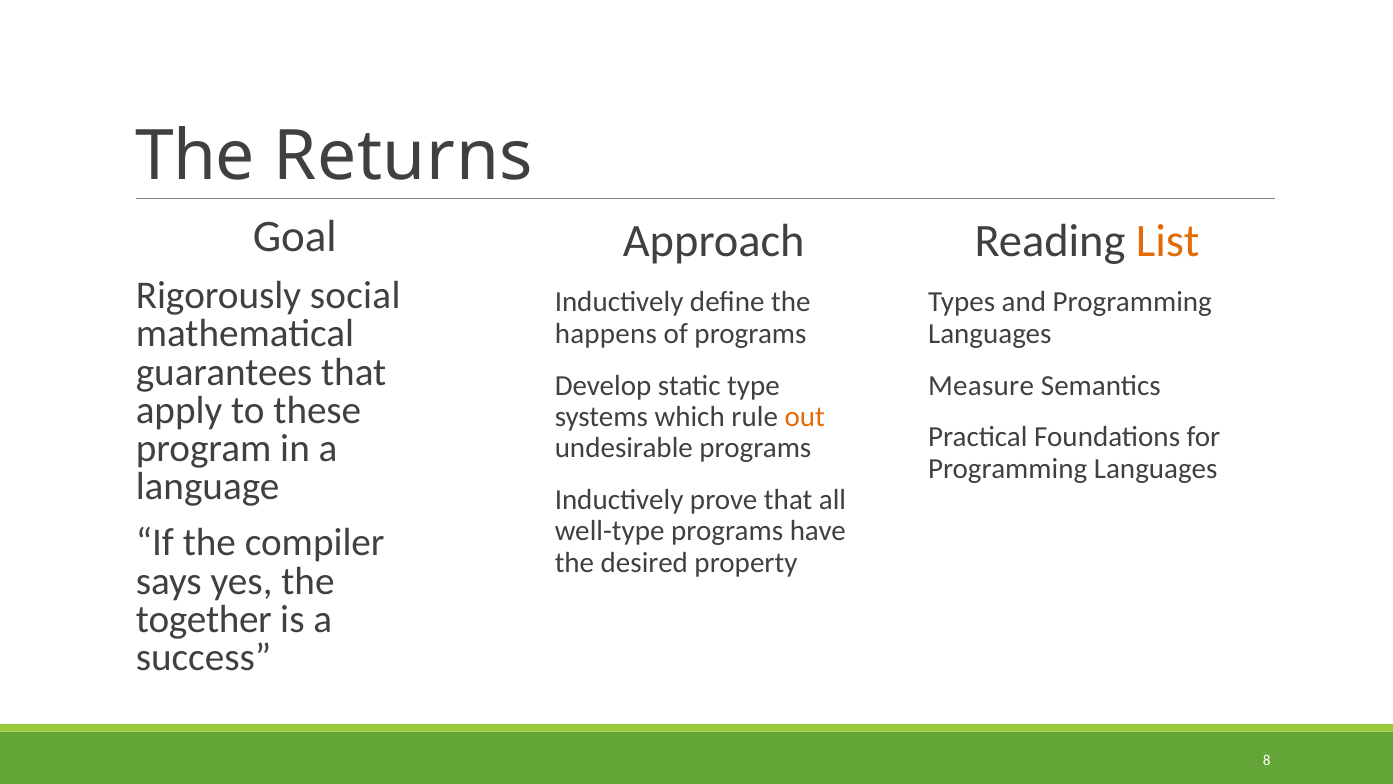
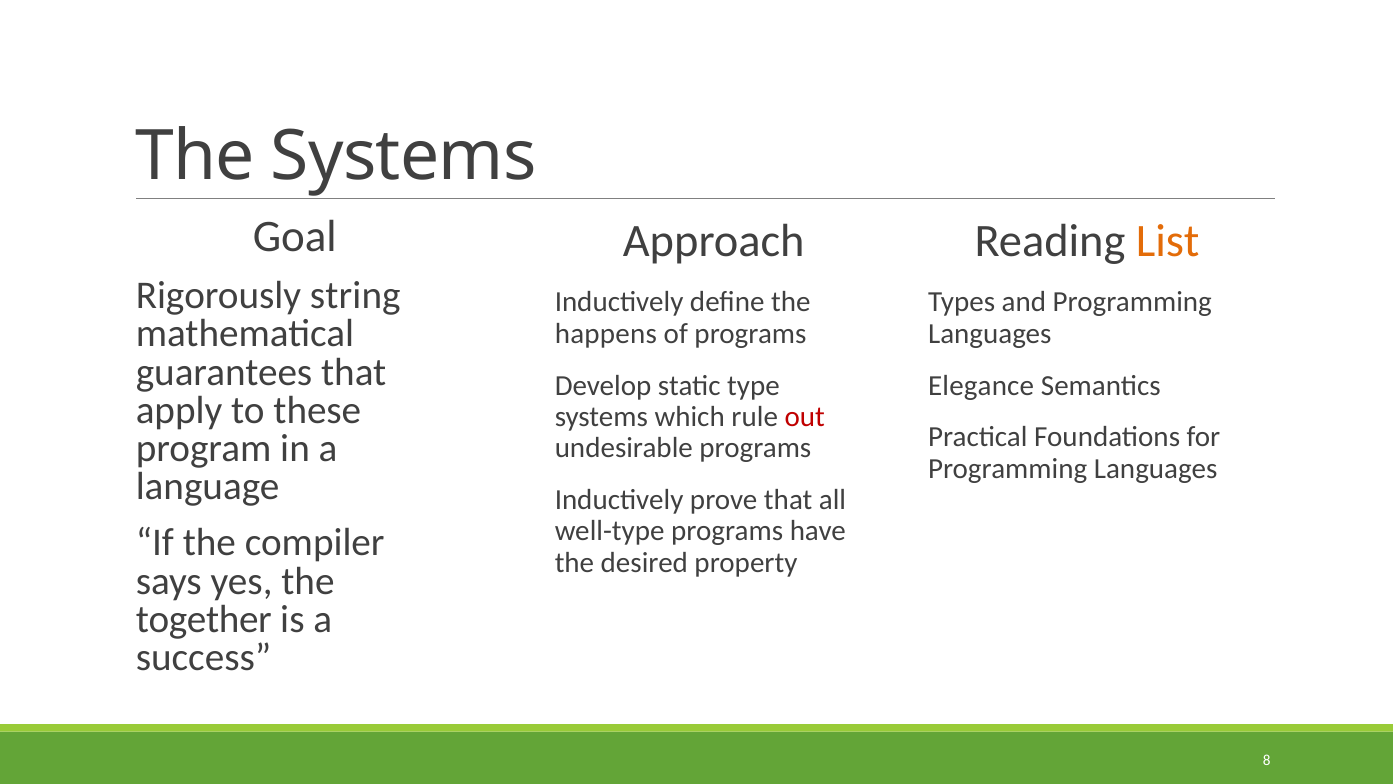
The Returns: Returns -> Systems
social: social -> string
Measure: Measure -> Elegance
out colour: orange -> red
